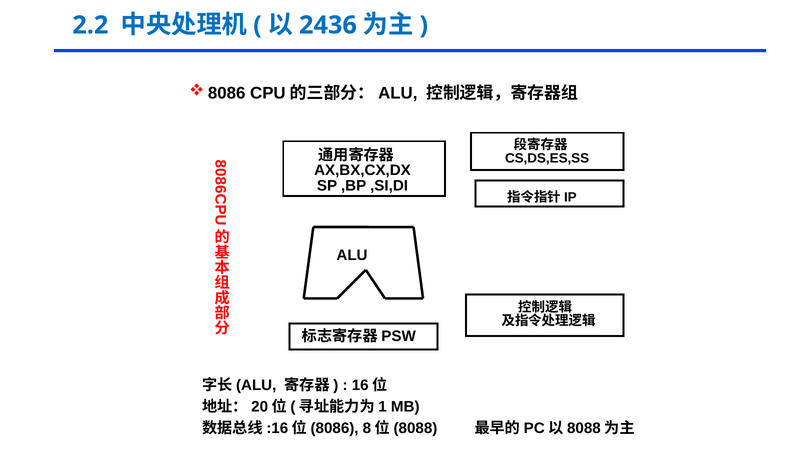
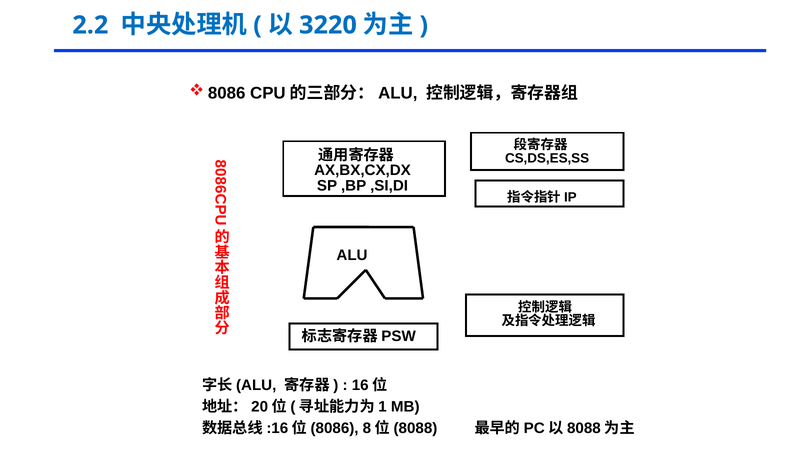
2436: 2436 -> 3220
